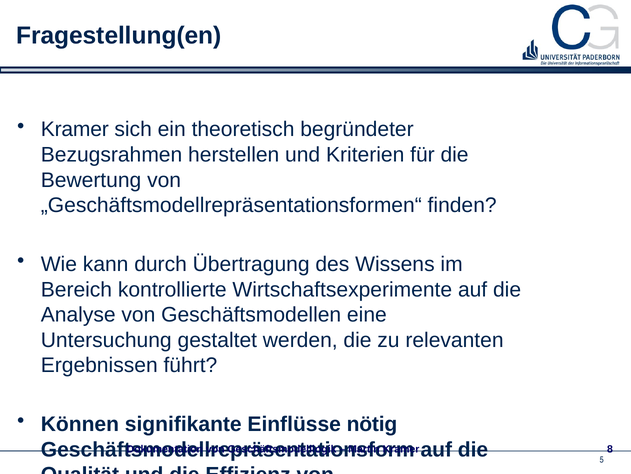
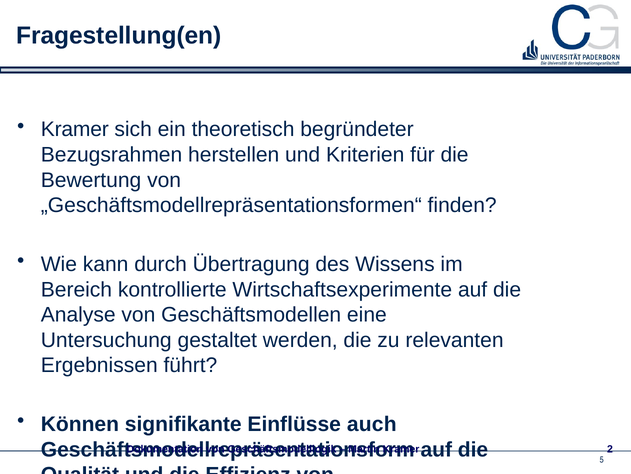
nötig: nötig -> auch
8: 8 -> 2
